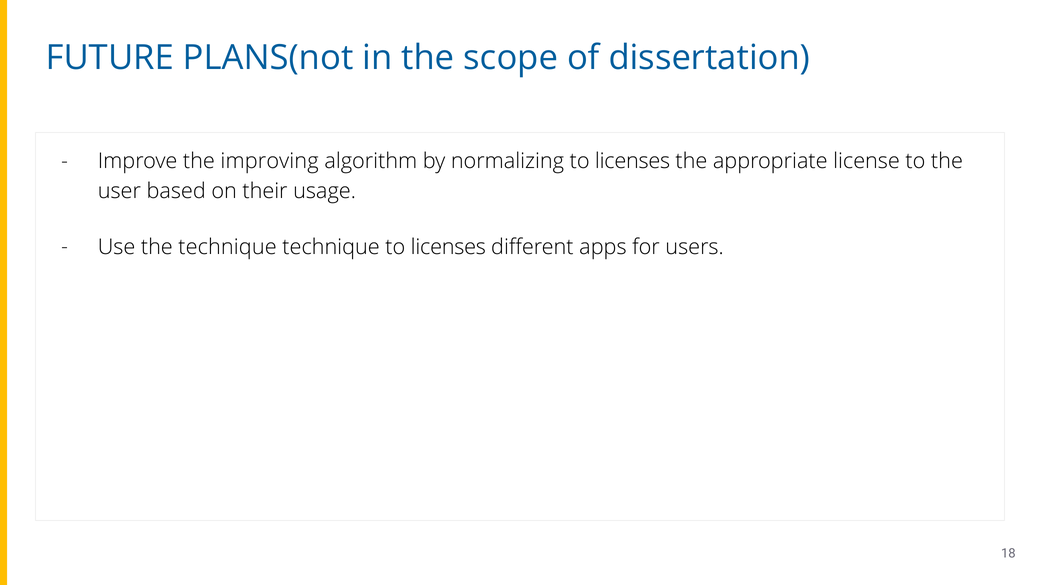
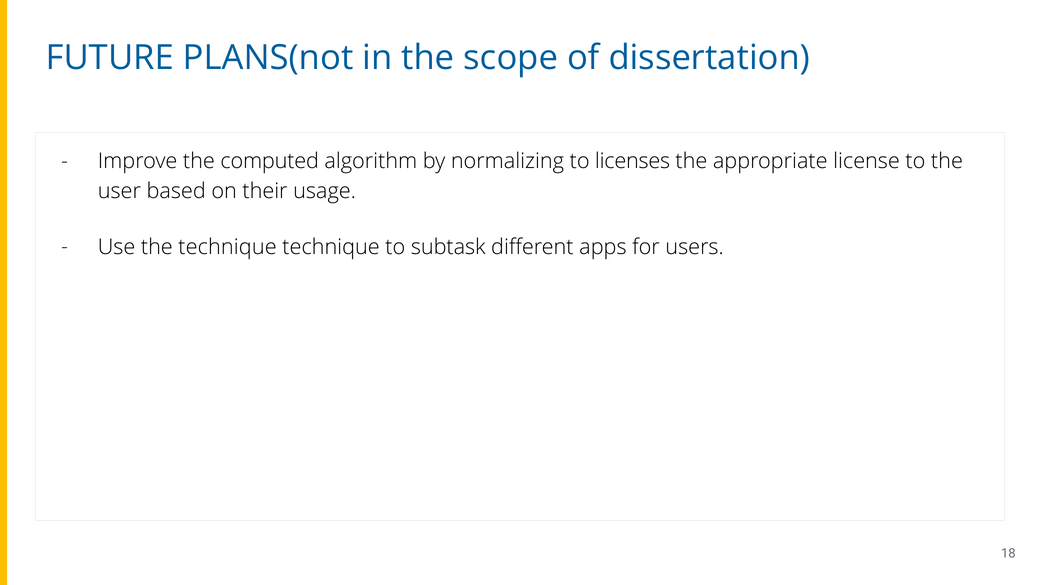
improving: improving -> computed
technique to licenses: licenses -> subtask
